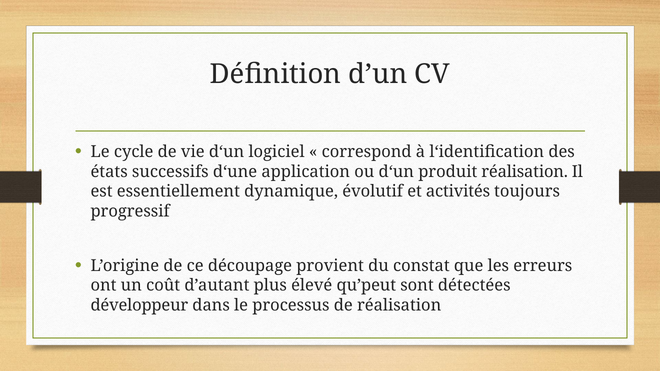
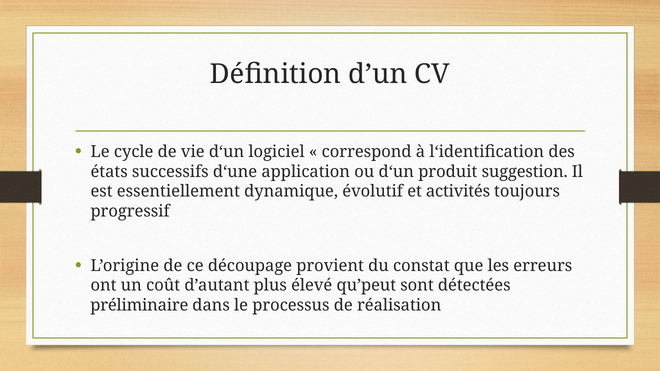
produit réalisation: réalisation -> suggestion
développeur: développeur -> préliminaire
